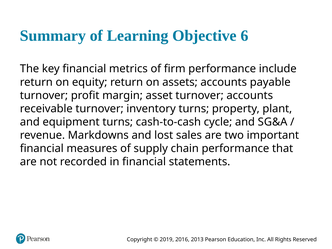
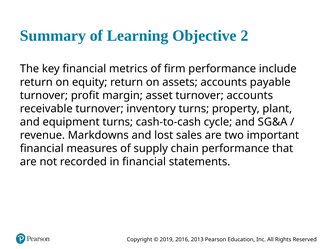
6: 6 -> 2
